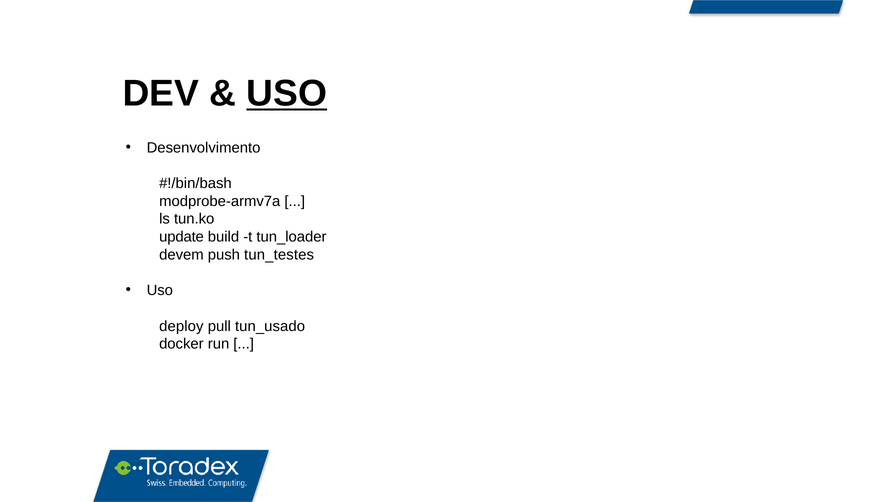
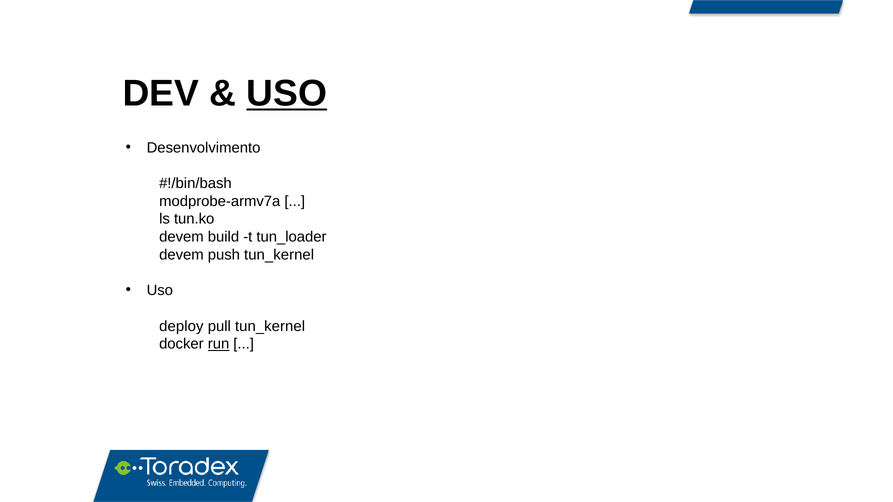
update at (182, 237): update -> devem
push tun_testes: tun_testes -> tun_kernel
pull tun_usado: tun_usado -> tun_kernel
run underline: none -> present
